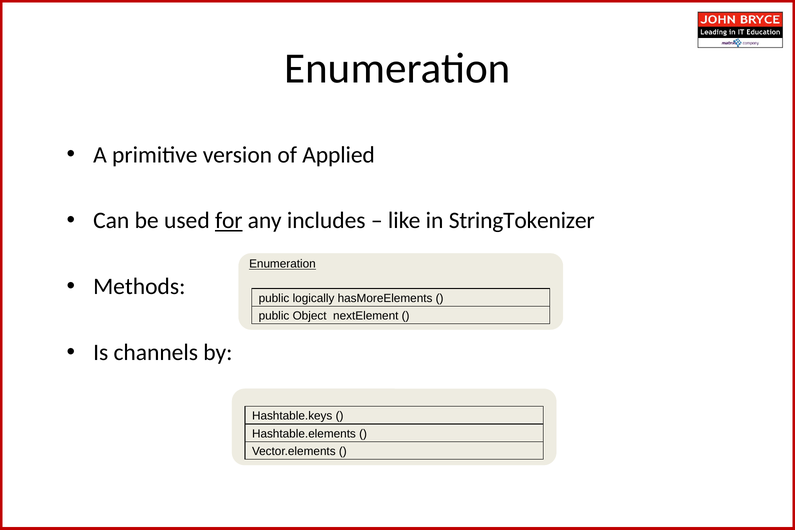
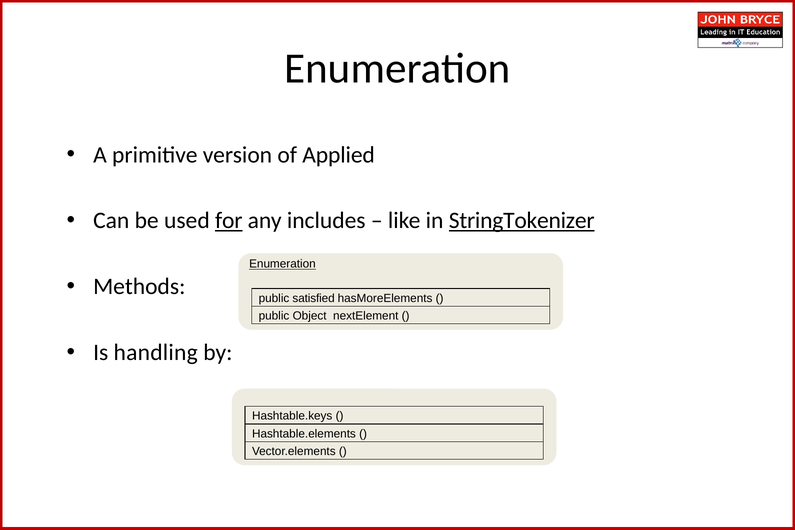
StringTokenizer underline: none -> present
logically: logically -> satisfied
channels: channels -> handling
